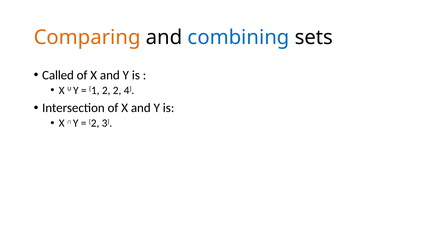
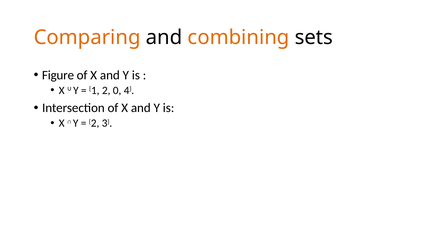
combining colour: blue -> orange
Called: Called -> Figure
2 2: 2 -> 0
